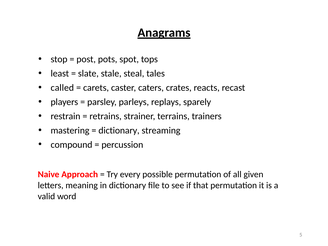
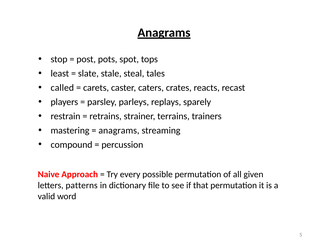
dictionary at (119, 130): dictionary -> anagrams
meaning: meaning -> patterns
